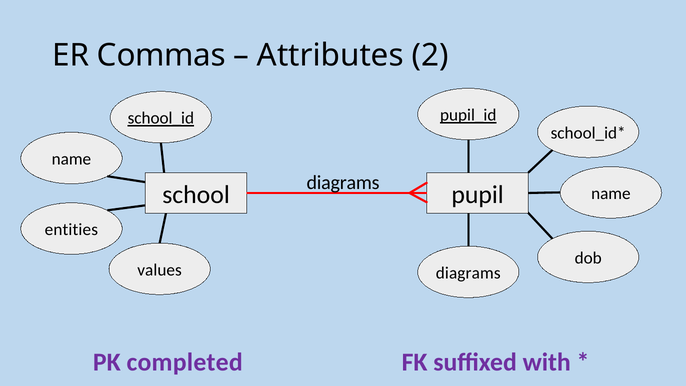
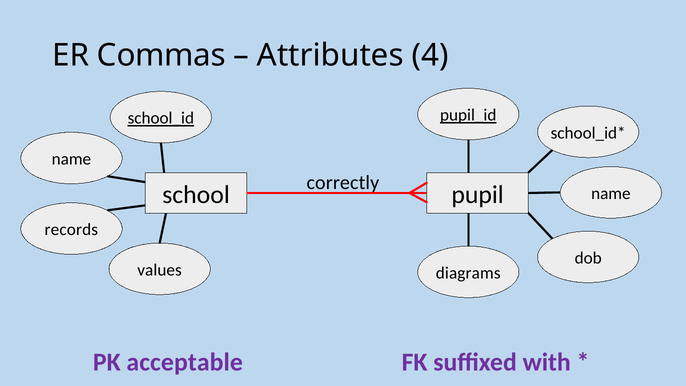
2: 2 -> 4
diagrams at (343, 183): diagrams -> correctly
entities: entities -> records
completed: completed -> acceptable
